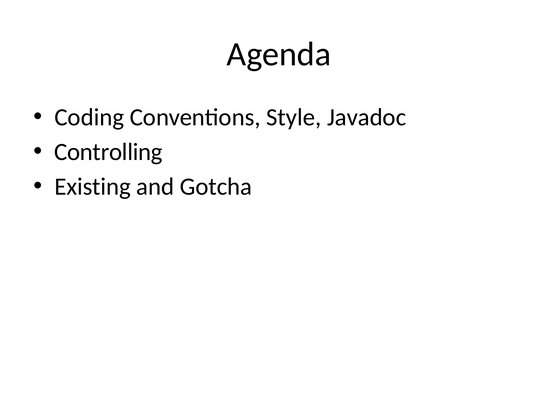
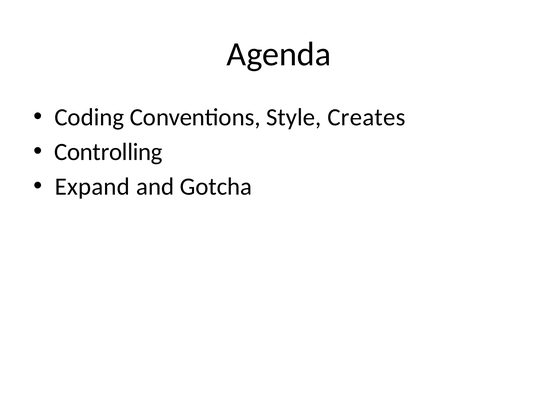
Javadoc: Javadoc -> Creates
Existing: Existing -> Expand
